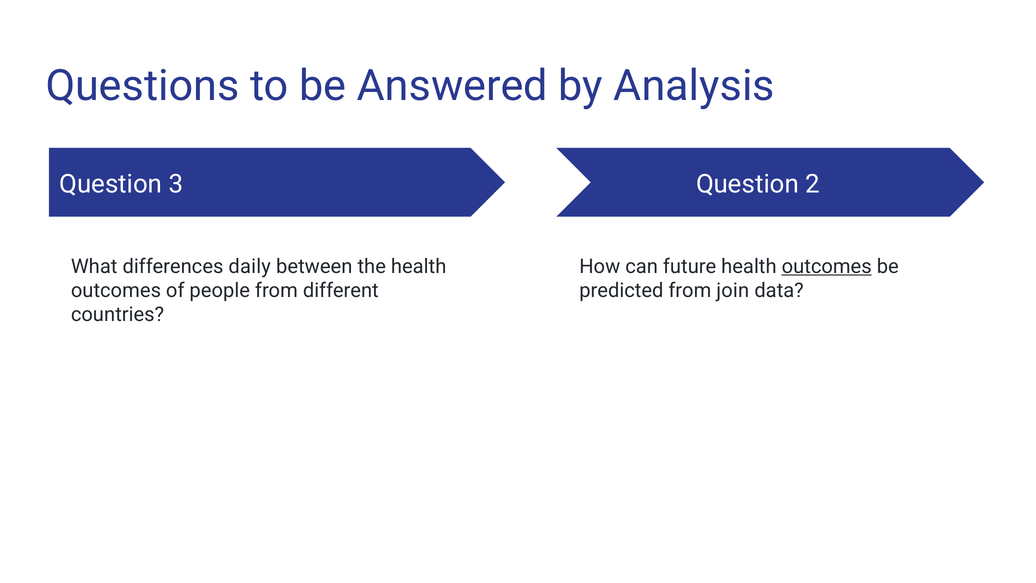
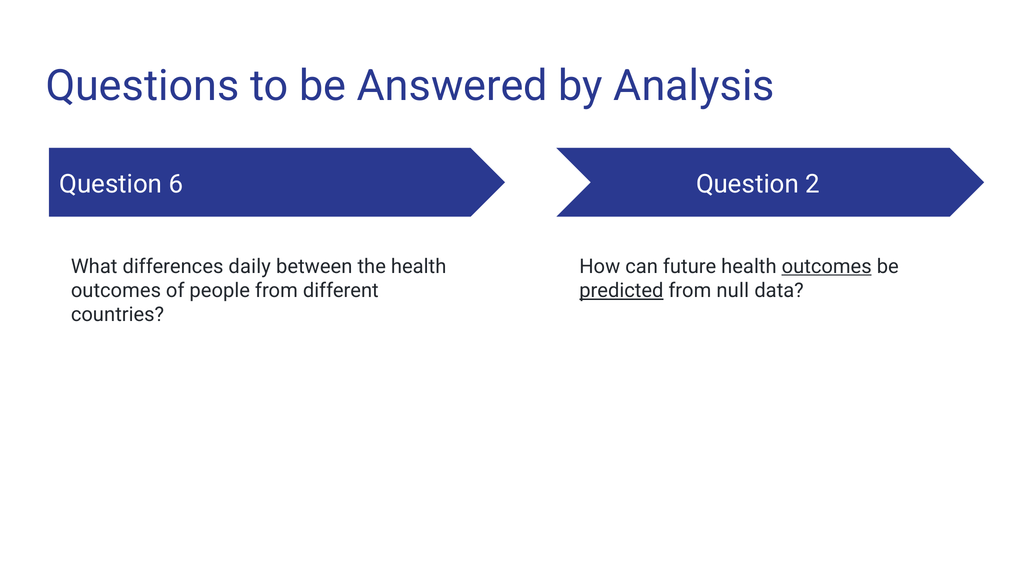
3: 3 -> 6
predicted underline: none -> present
join: join -> null
